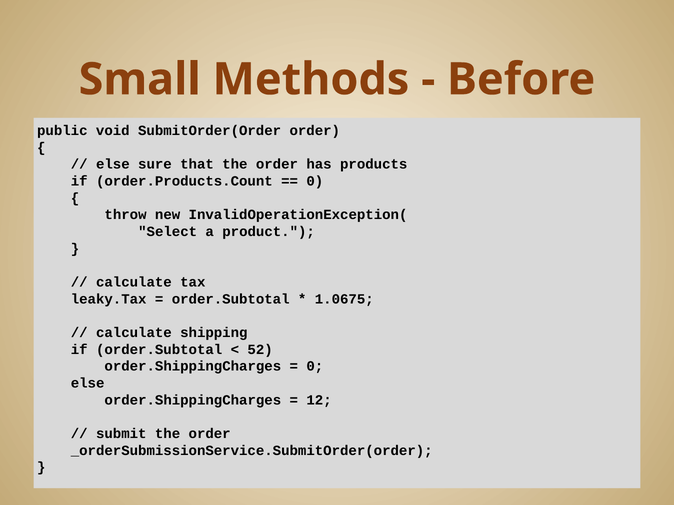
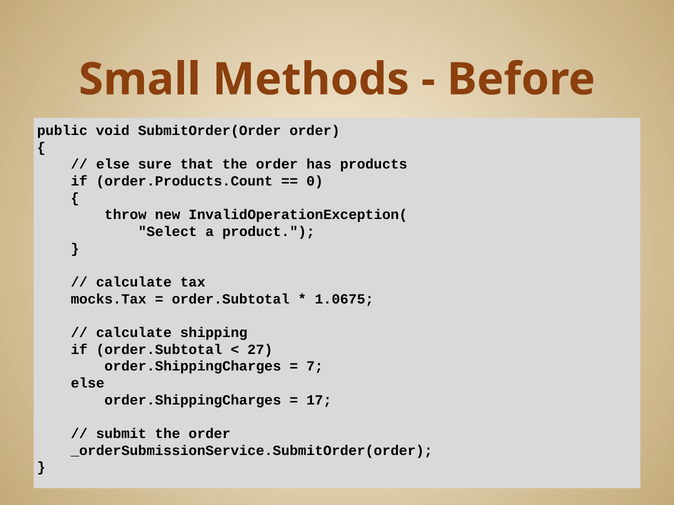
leaky.Tax: leaky.Tax -> mocks.Tax
52: 52 -> 27
0 at (315, 367): 0 -> 7
12: 12 -> 17
